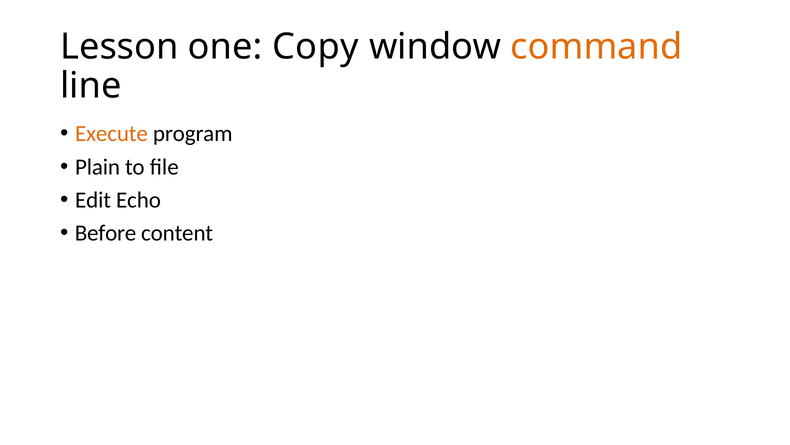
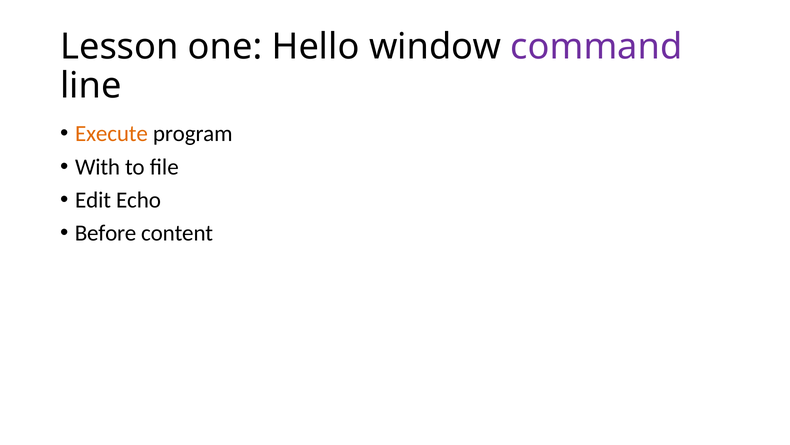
Copy: Copy -> Hello
command colour: orange -> purple
Plain: Plain -> With
